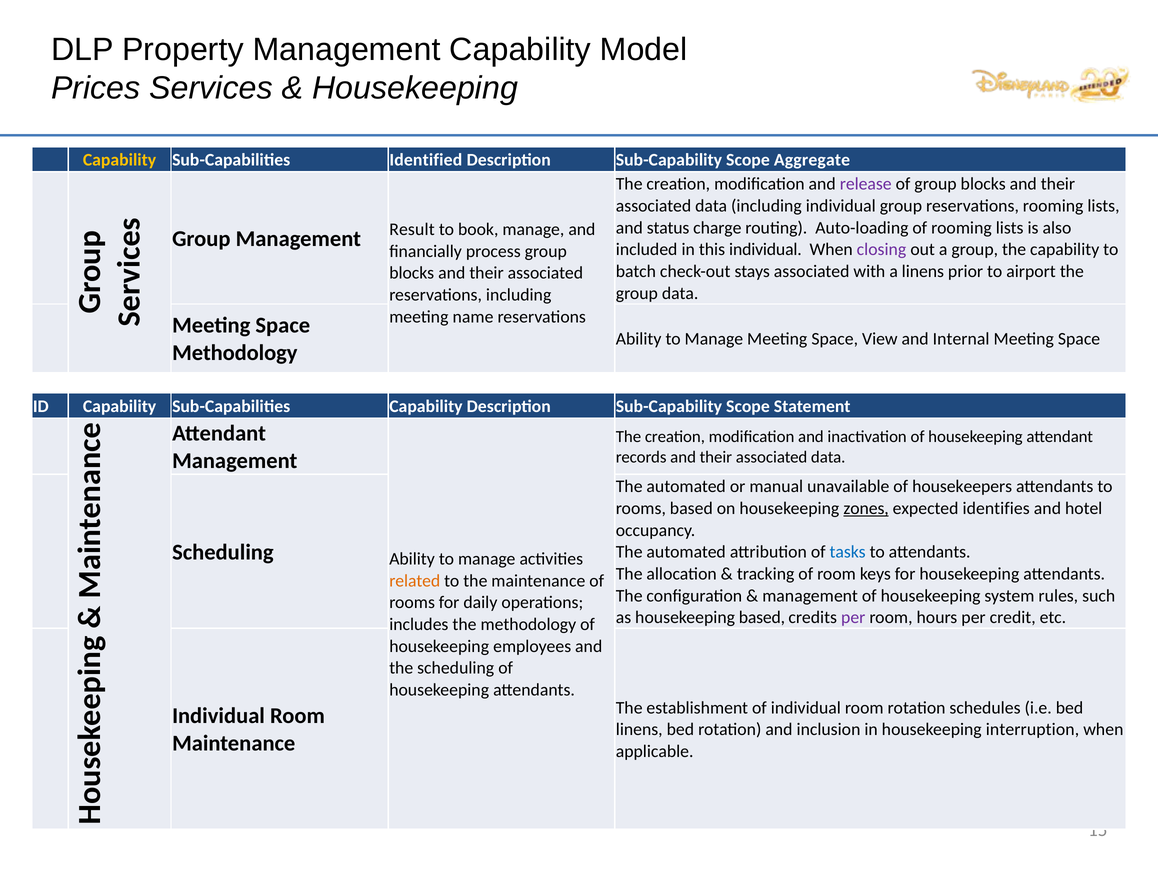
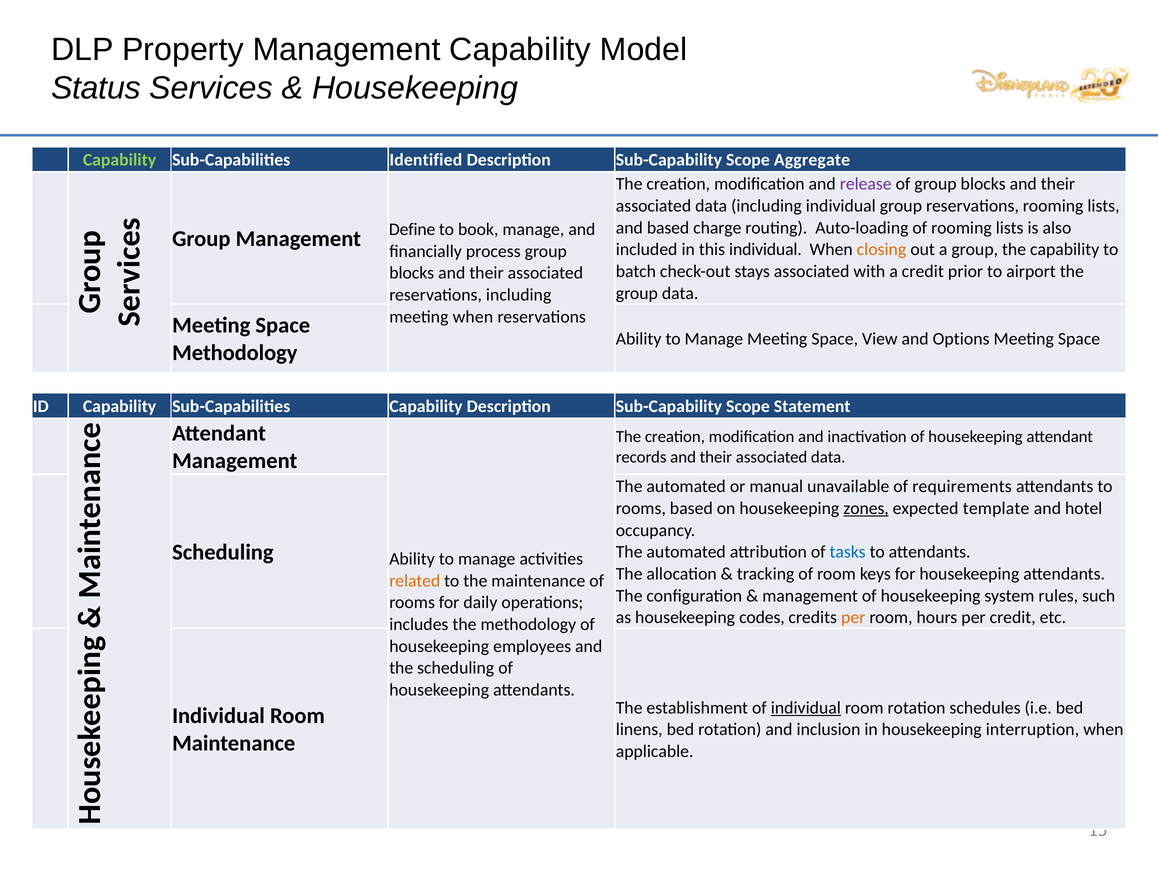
Prices: Prices -> Status
Capability at (120, 160) colour: yellow -> light green
and status: status -> based
Result: Result -> Define
closing colour: purple -> orange
a linens: linens -> credit
meeting name: name -> when
Internal: Internal -> Options
housekeepers: housekeepers -> requirements
identifies: identifies -> template
housekeeping based: based -> codes
per at (853, 617) colour: purple -> orange
individual at (806, 707) underline: none -> present
